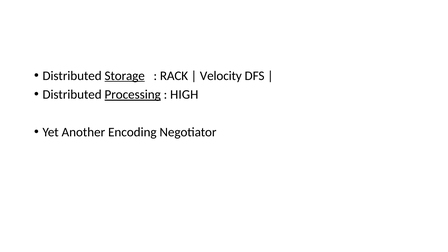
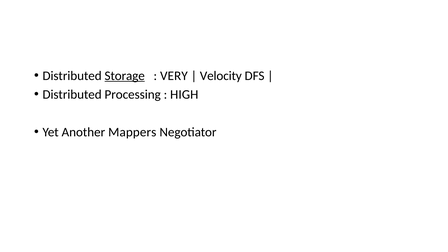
RACK: RACK -> VERY
Processing underline: present -> none
Encoding: Encoding -> Mappers
